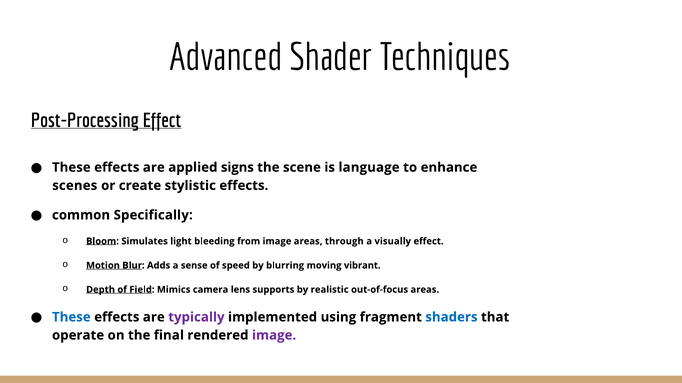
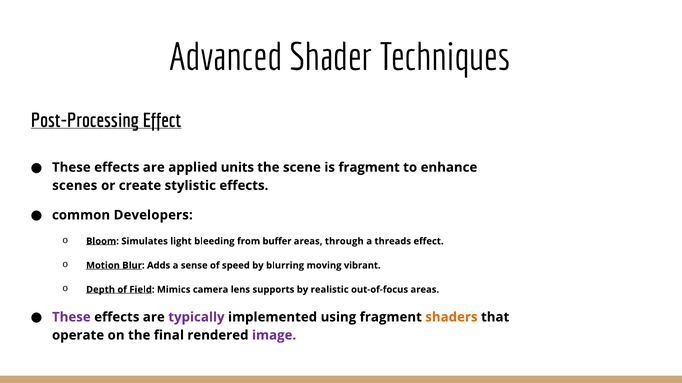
signs: signs -> units
is language: language -> fragment
Specifically: Specifically -> Developers
from image: image -> buffer
visually: visually -> threads
These at (71, 318) colour: blue -> purple
shaders colour: blue -> orange
